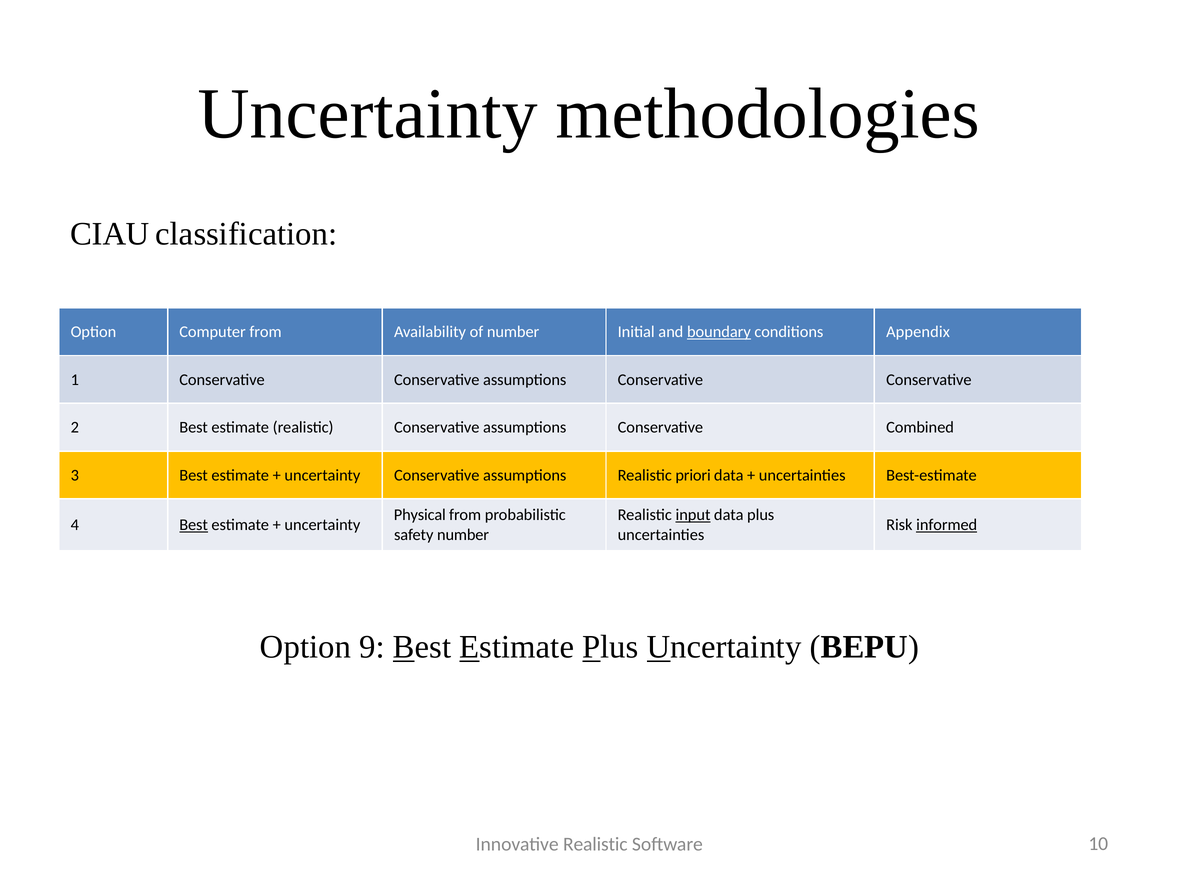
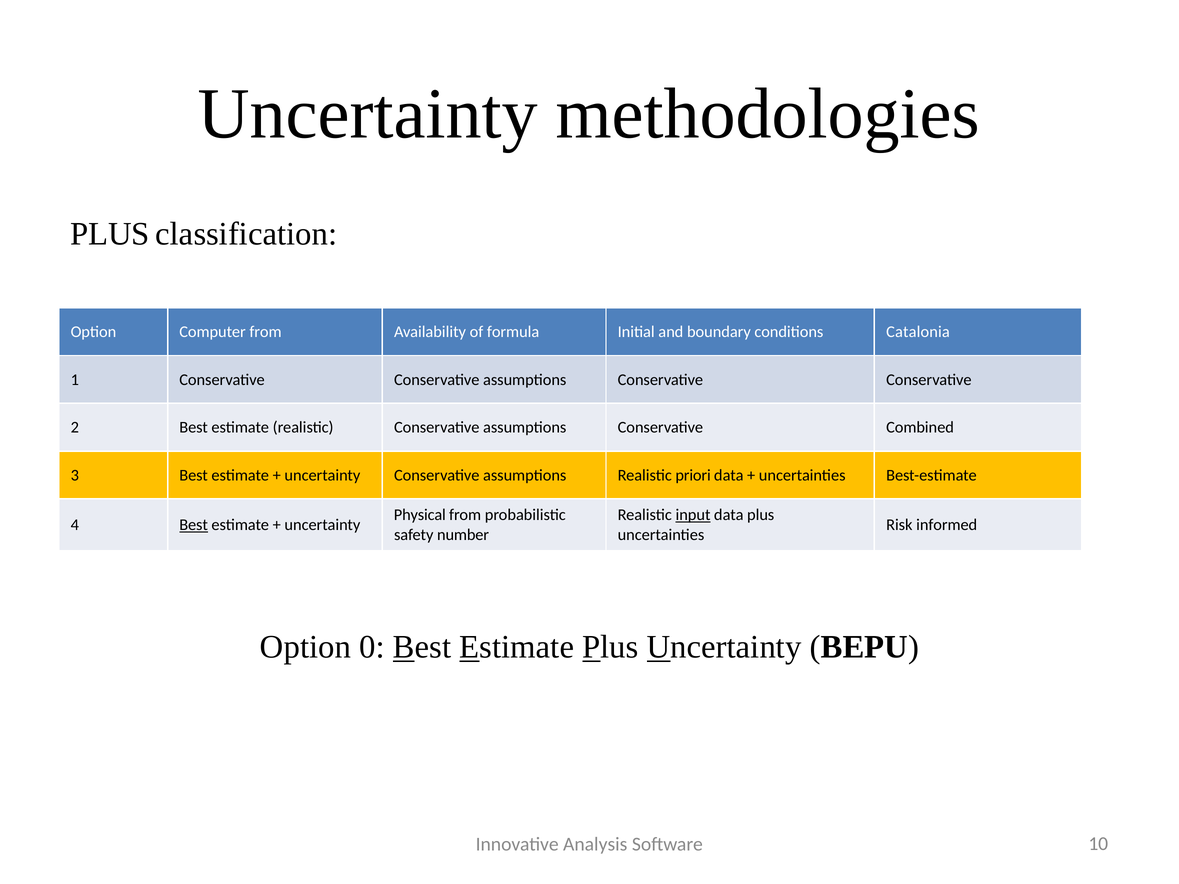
CIAU at (110, 234): CIAU -> PLUS
of number: number -> formula
boundary underline: present -> none
Appendix: Appendix -> Catalonia
informed underline: present -> none
9: 9 -> 0
Innovative Realistic: Realistic -> Analysis
